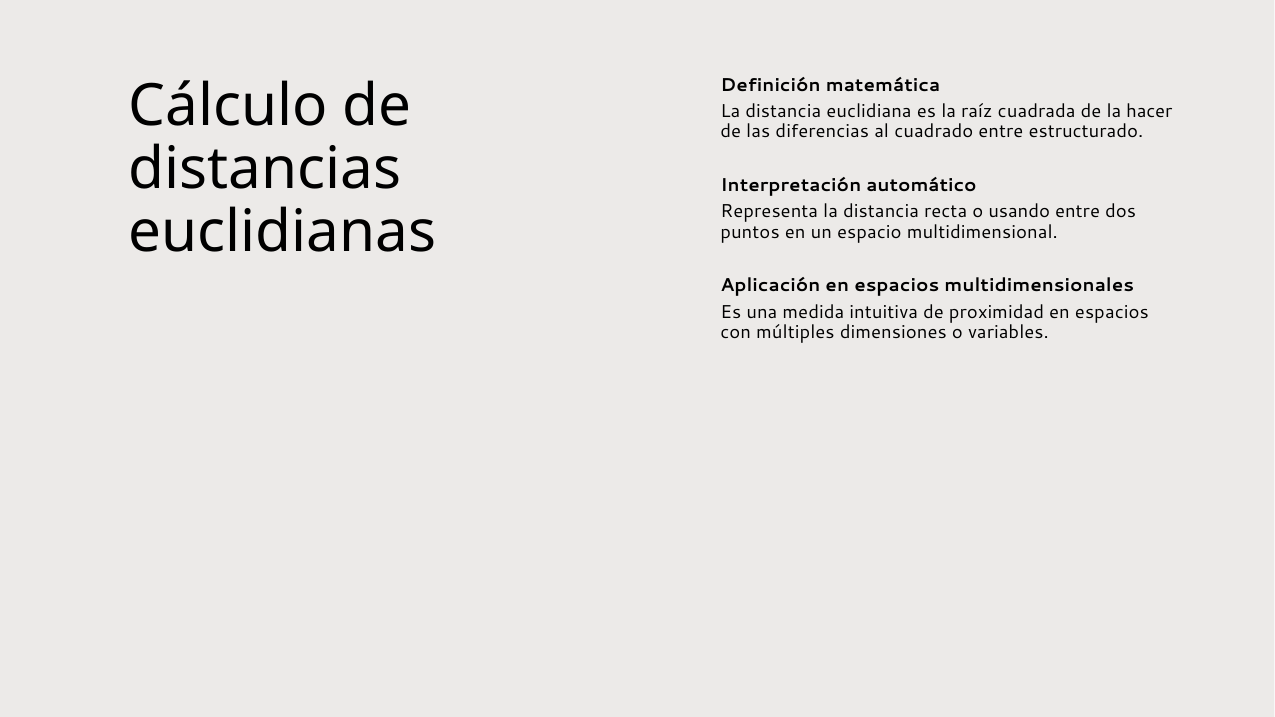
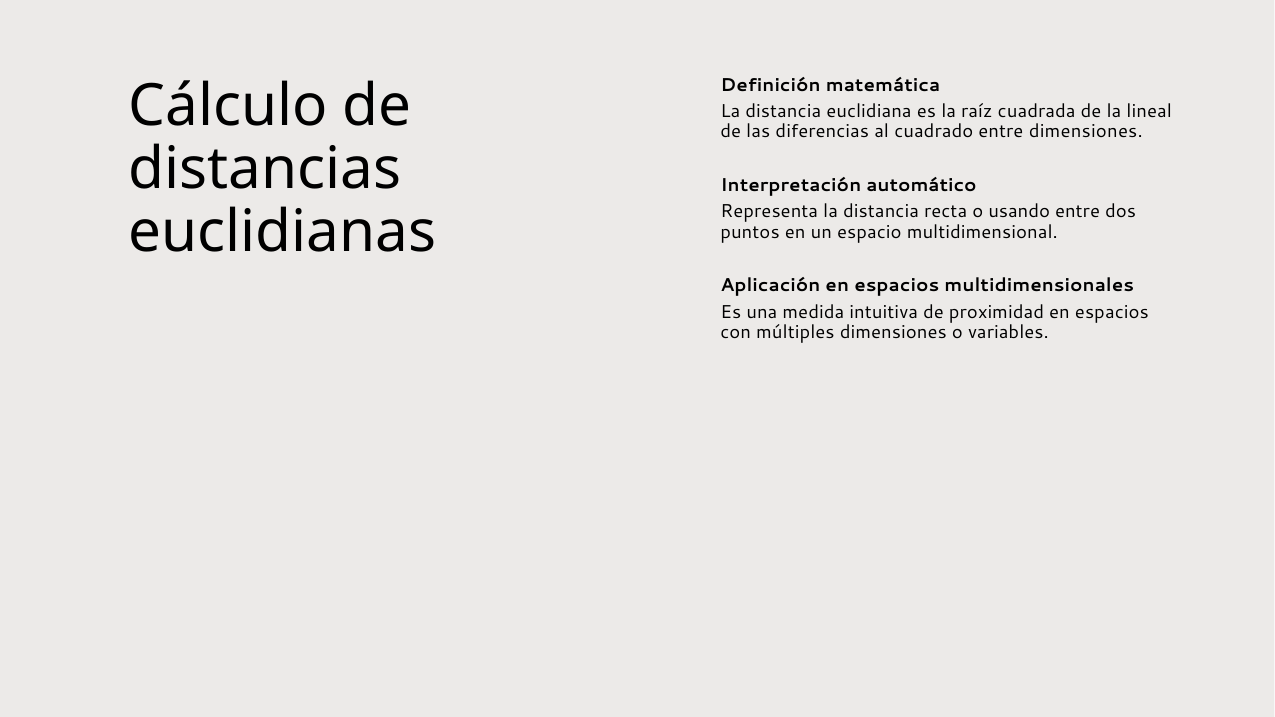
hacer: hacer -> lineal
entre estructurado: estructurado -> dimensiones
